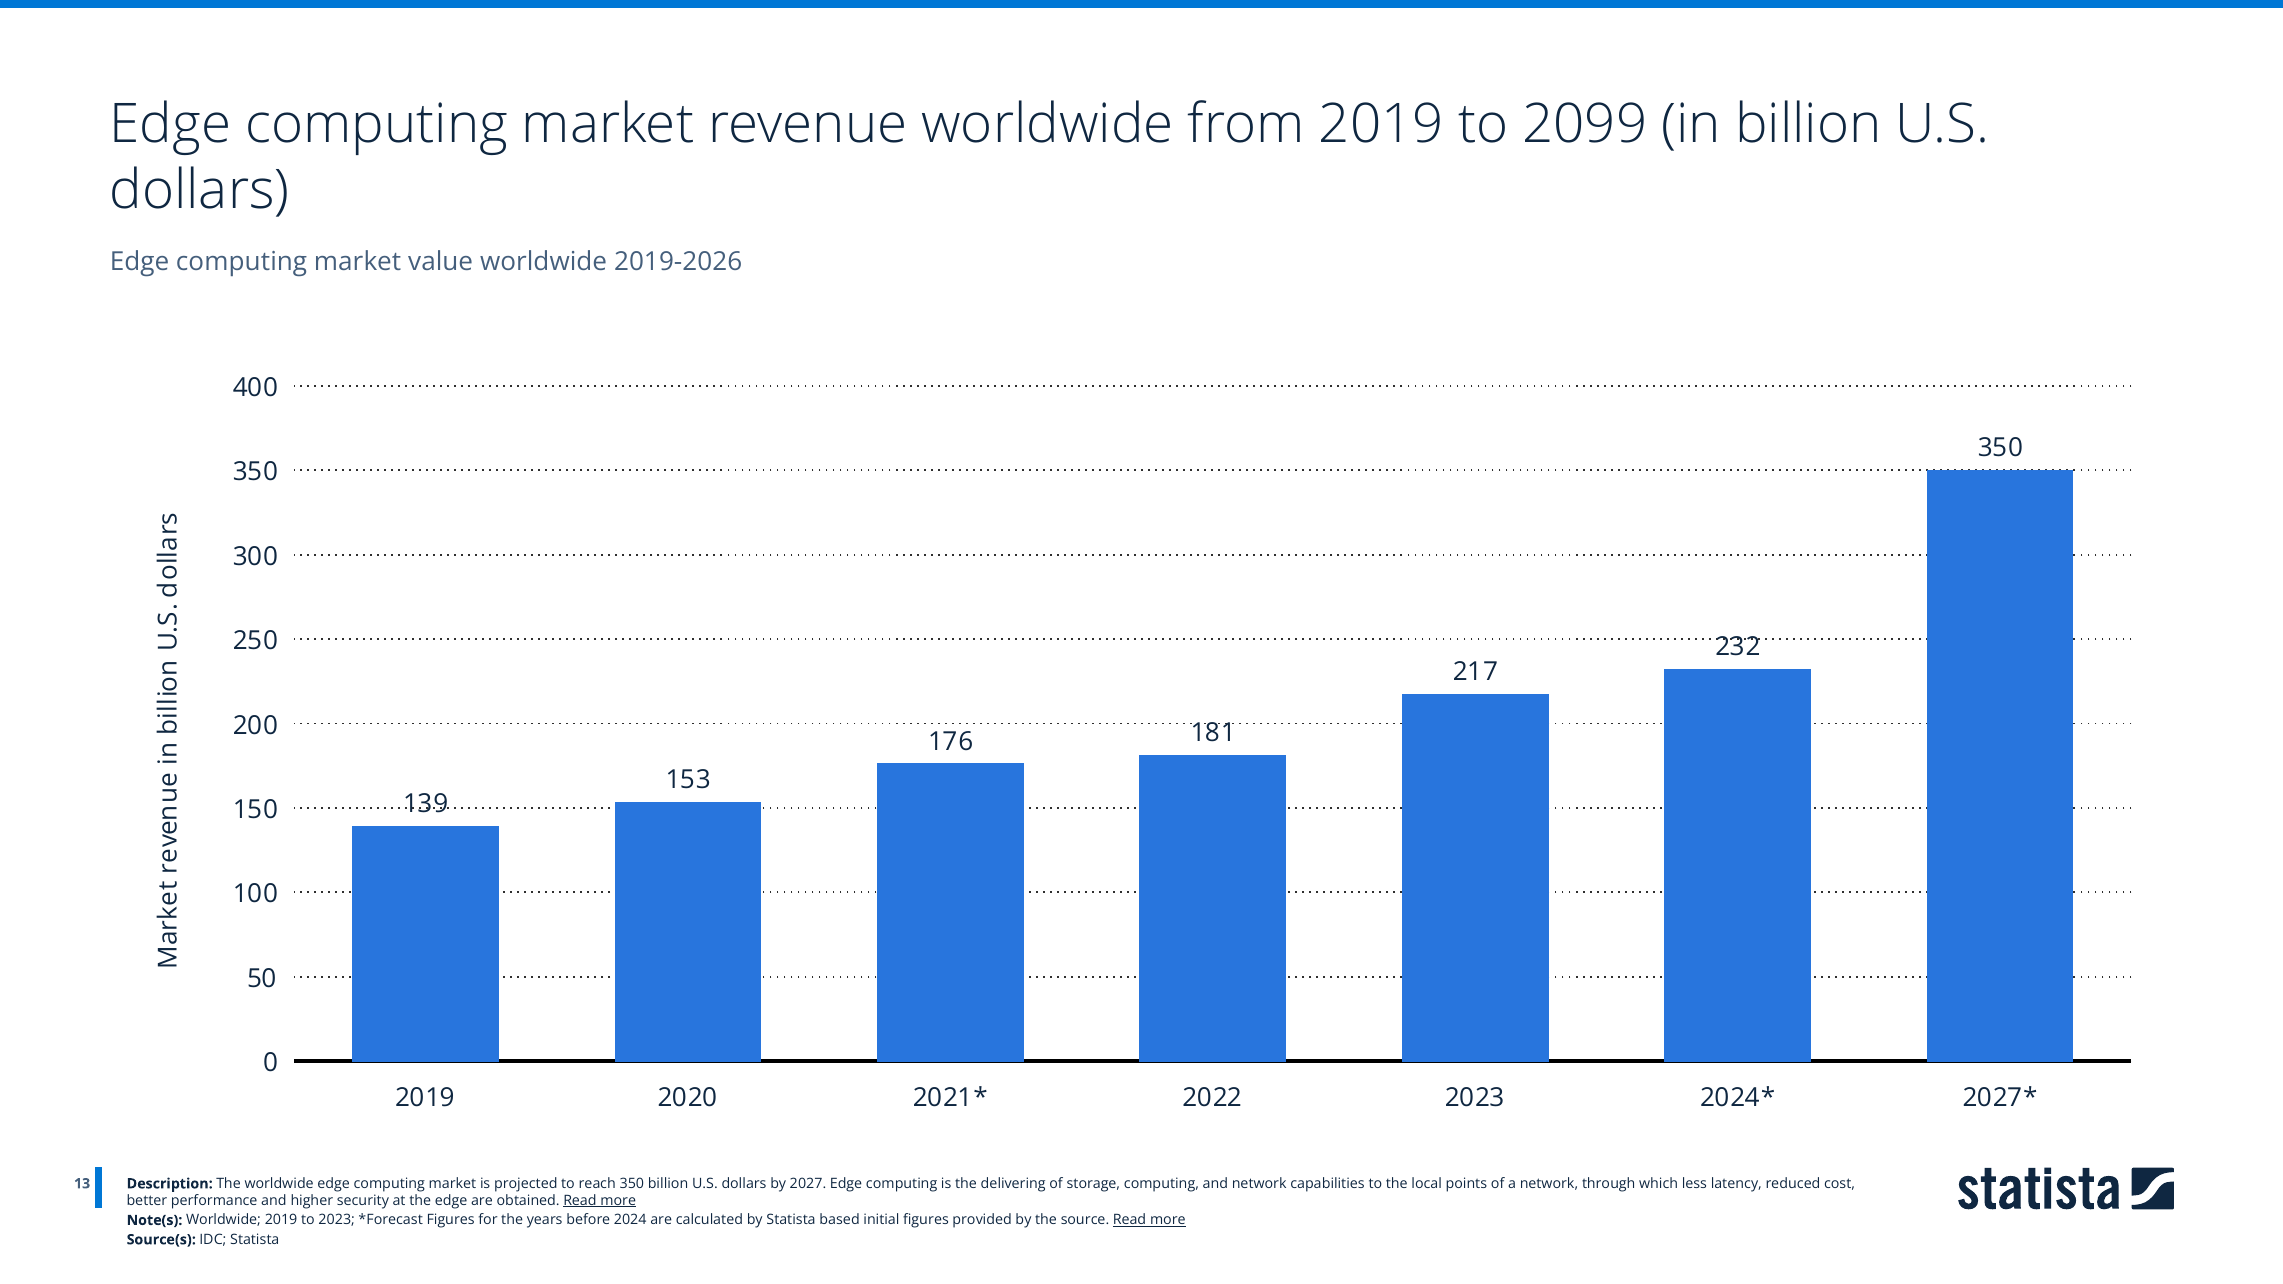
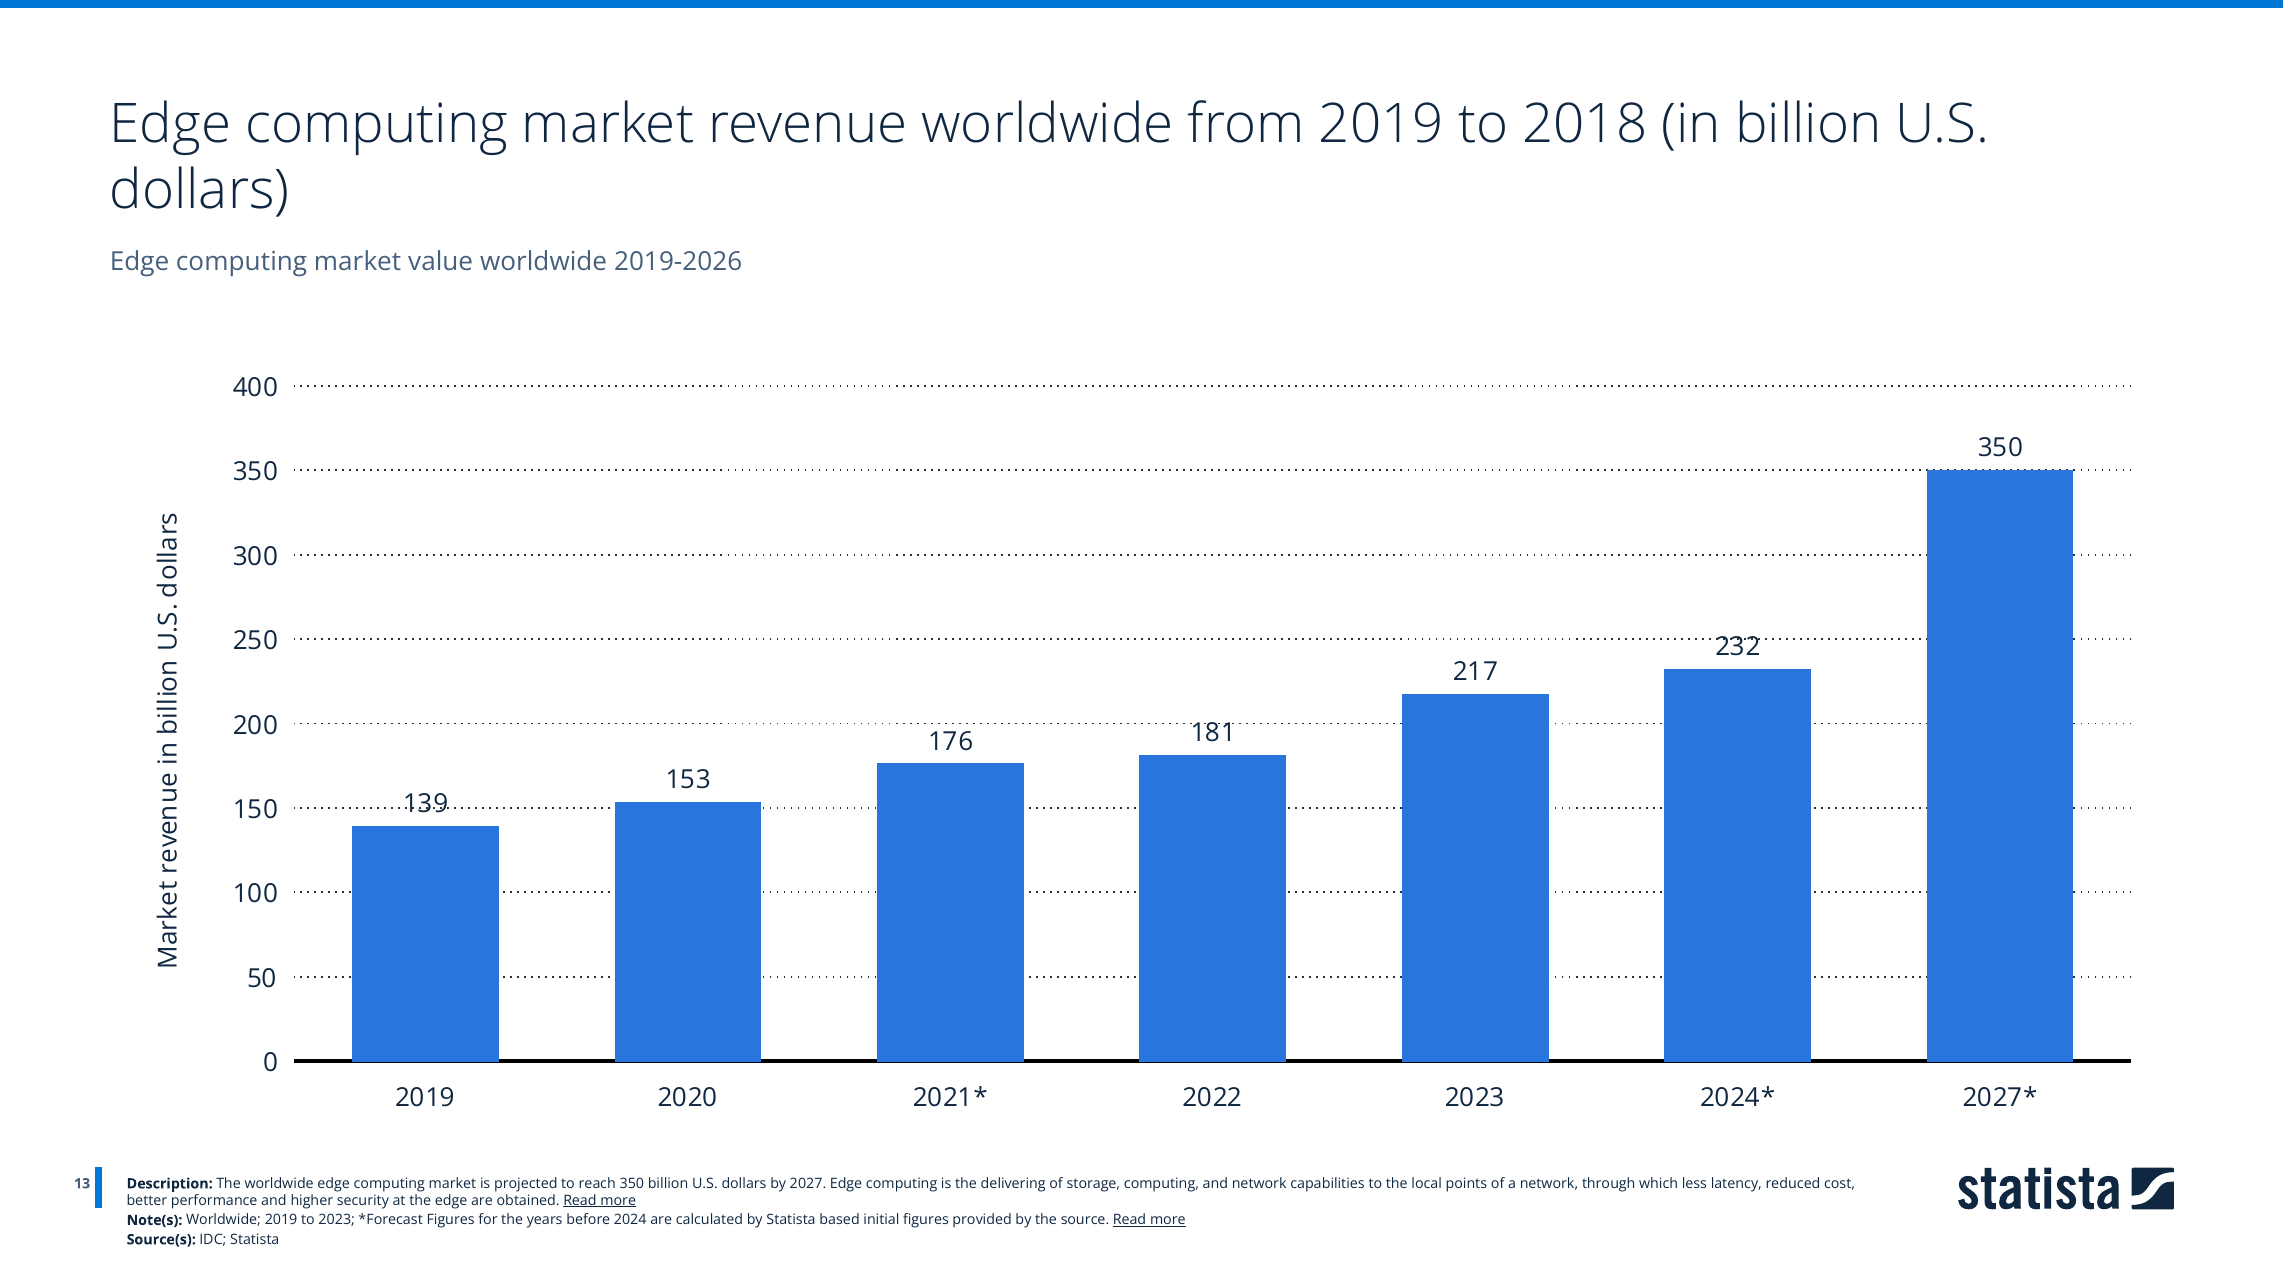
2099: 2099 -> 2018
